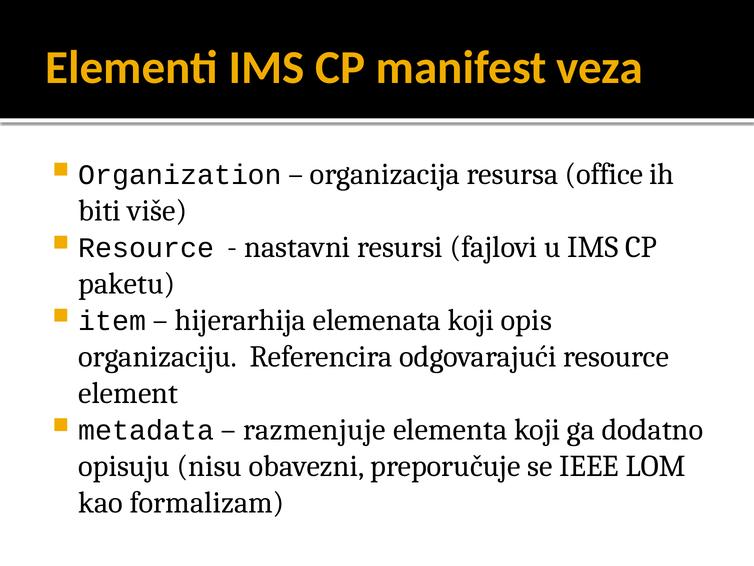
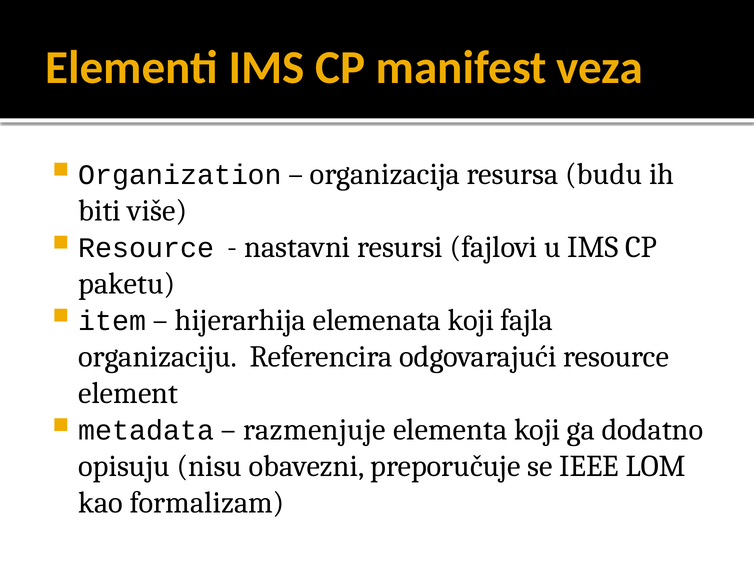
office: office -> budu
opis: opis -> fajla
